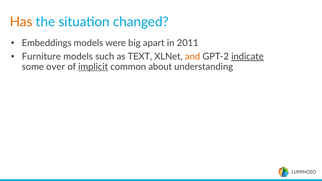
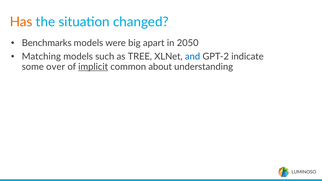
Embeddings: Embeddings -> Benchmarks
2011: 2011 -> 2050
Furniture: Furniture -> Matching
TEXT: TEXT -> TREE
and colour: orange -> blue
indicate underline: present -> none
